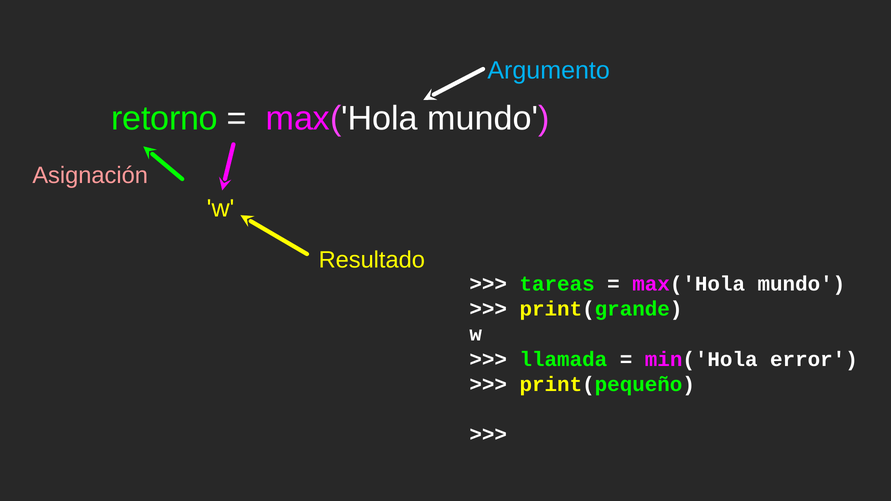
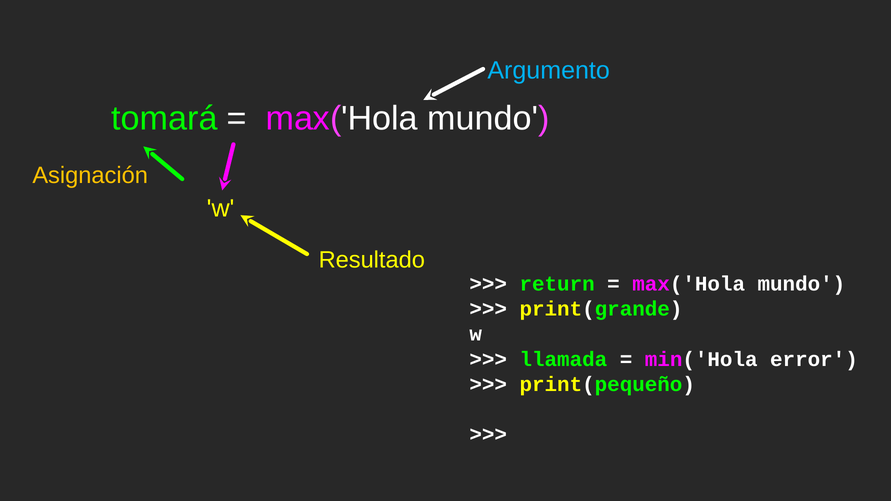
retorno: retorno -> tomará
Asignación colour: pink -> yellow
tareas: tareas -> return
